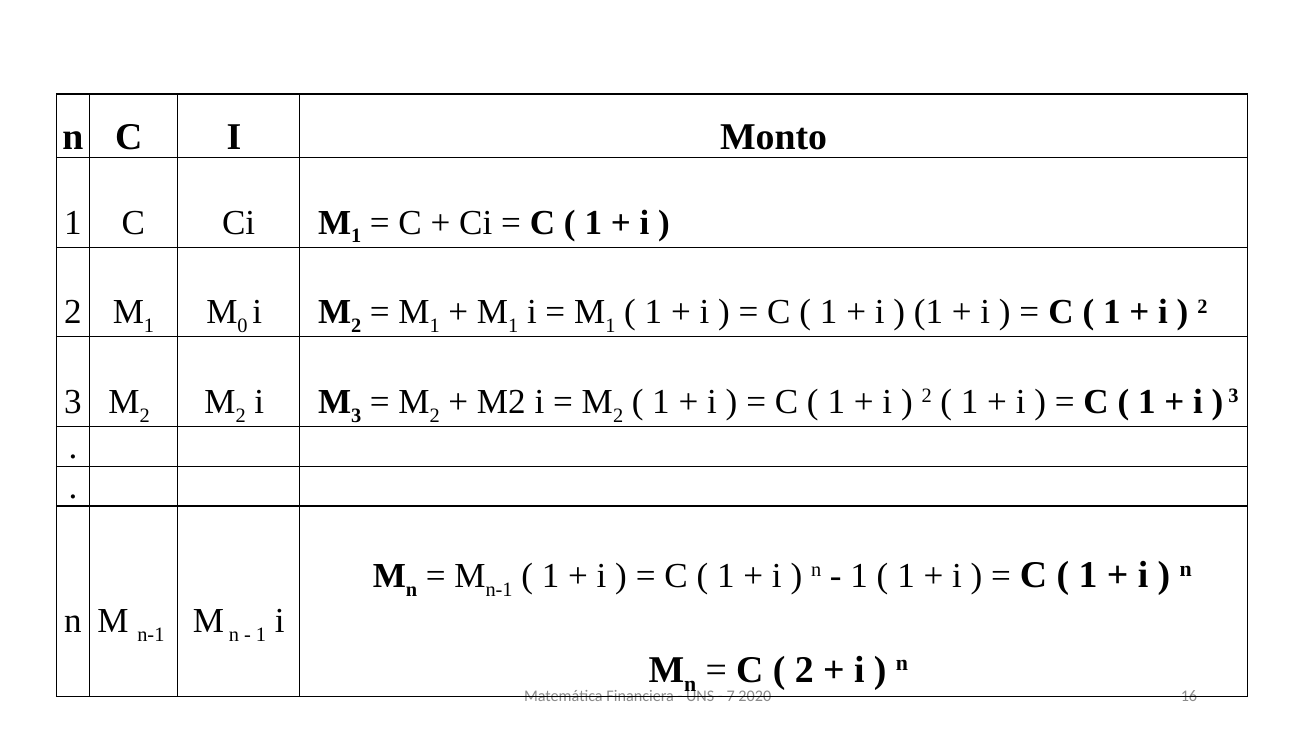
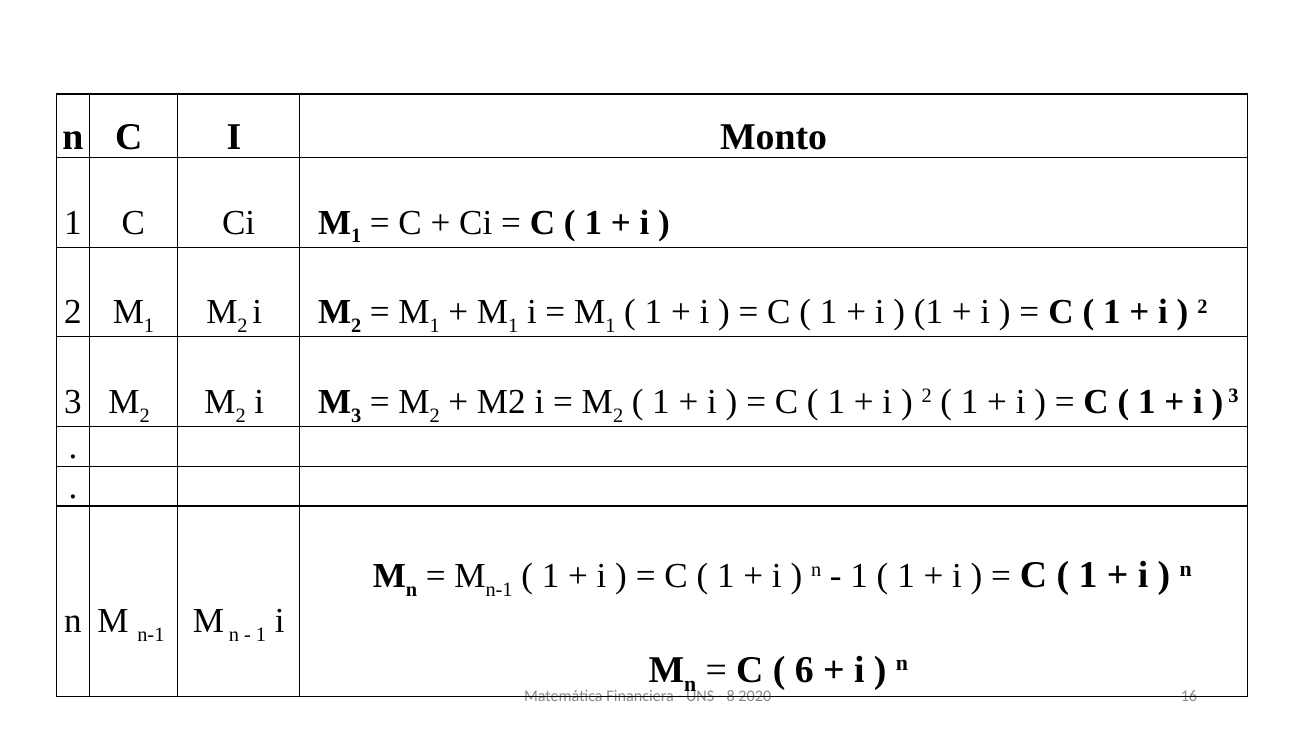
1 M 0: 0 -> 2
2 at (804, 670): 2 -> 6
7: 7 -> 8
